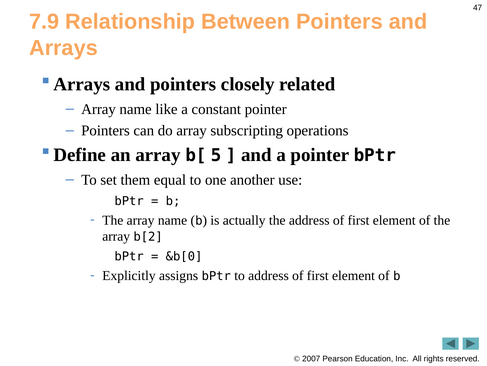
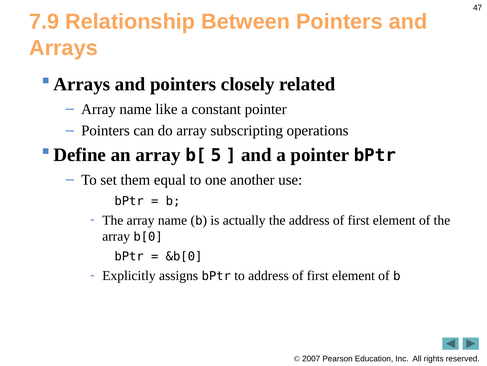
b[2: b[2 -> b[0
